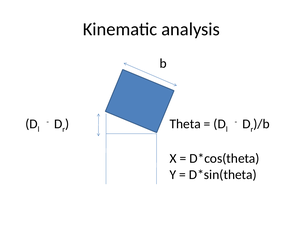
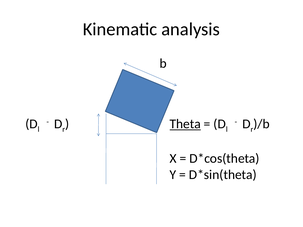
Theta underline: none -> present
